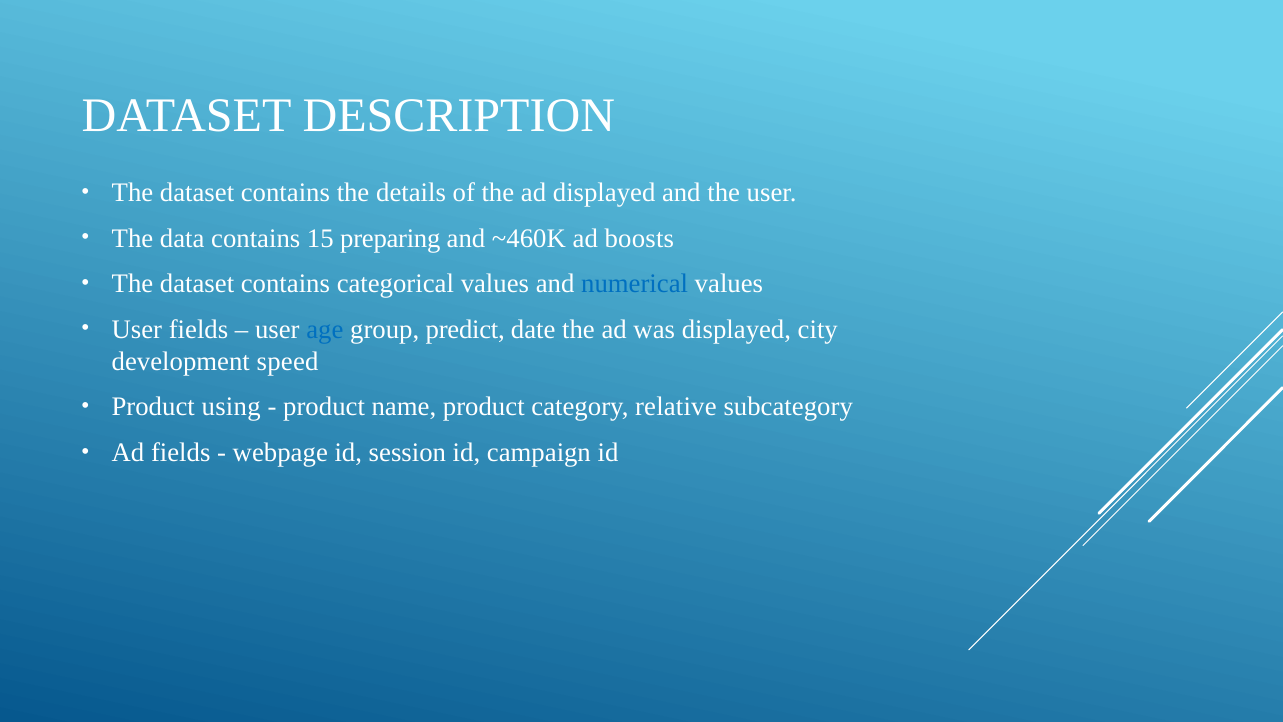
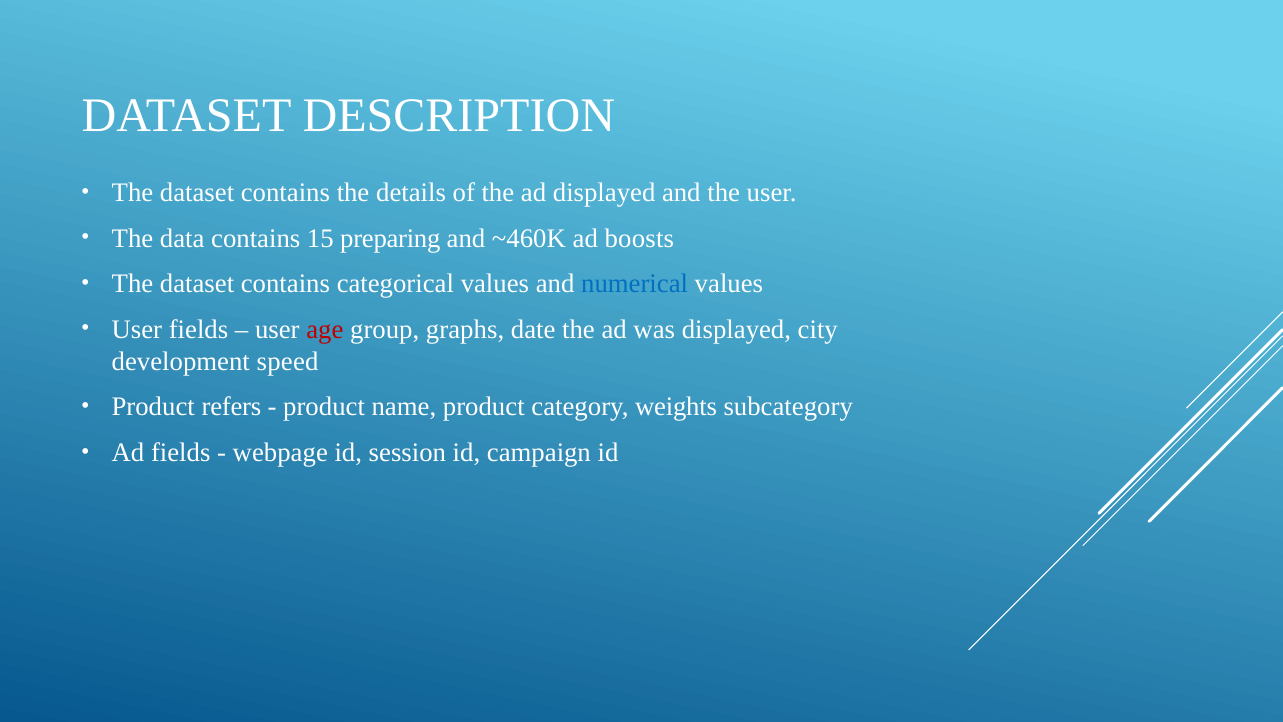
age colour: blue -> red
predict: predict -> graphs
using: using -> refers
relative: relative -> weights
